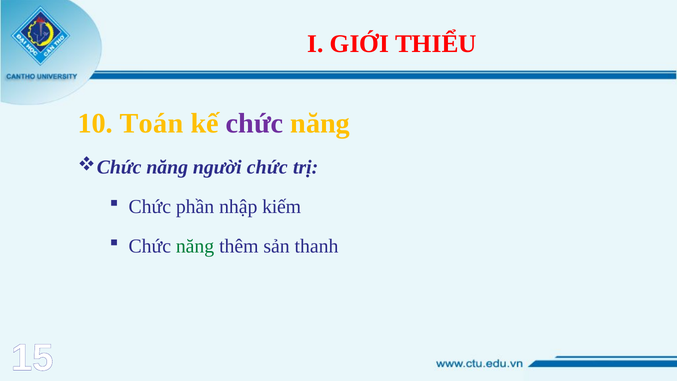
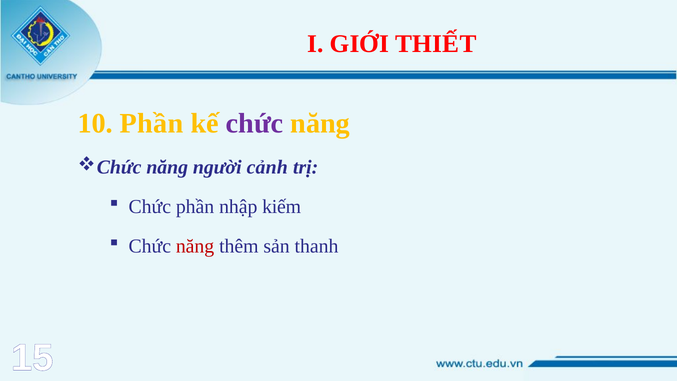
THIỂU: THIỂU -> THIẾT
10 Toán: Toán -> Phần
người chức: chức -> cảnh
năng at (195, 246) colour: green -> red
